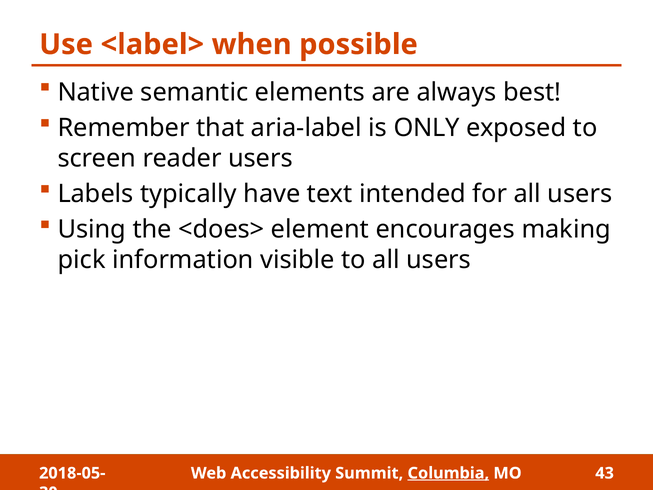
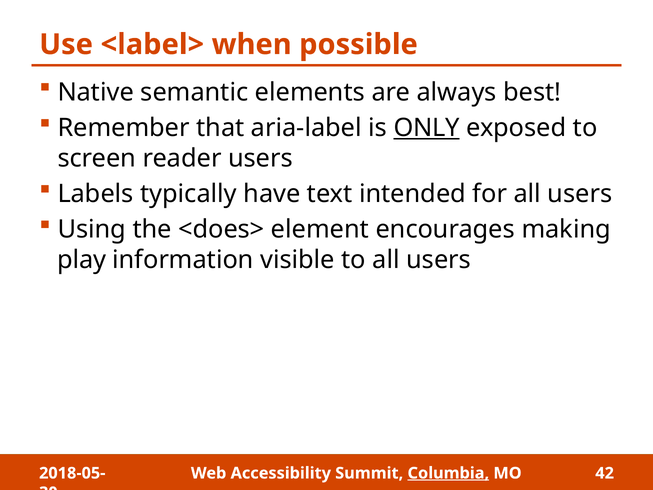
ONLY underline: none -> present
pick: pick -> play
43: 43 -> 42
